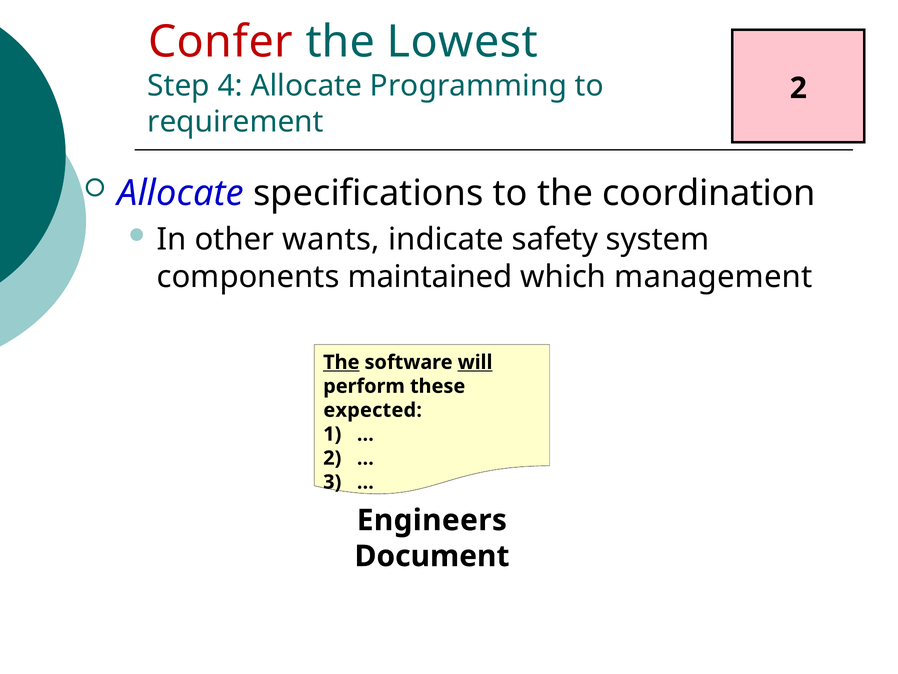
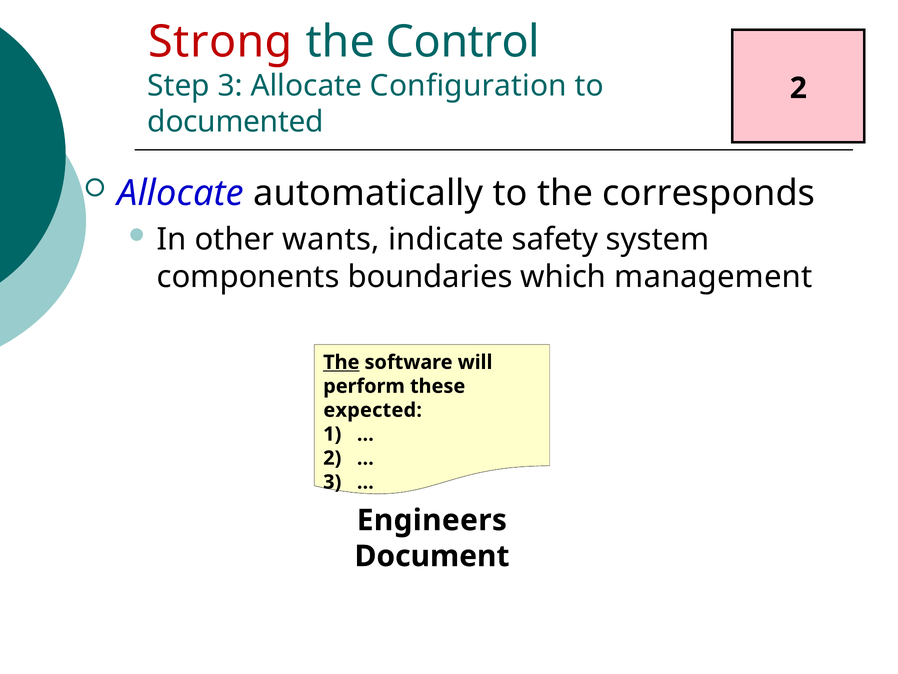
Confer: Confer -> Strong
Lowest: Lowest -> Control
Step 4: 4 -> 3
Programming: Programming -> Configuration
requirement: requirement -> documented
specifications: specifications -> automatically
coordination: coordination -> corresponds
maintained: maintained -> boundaries
will underline: present -> none
